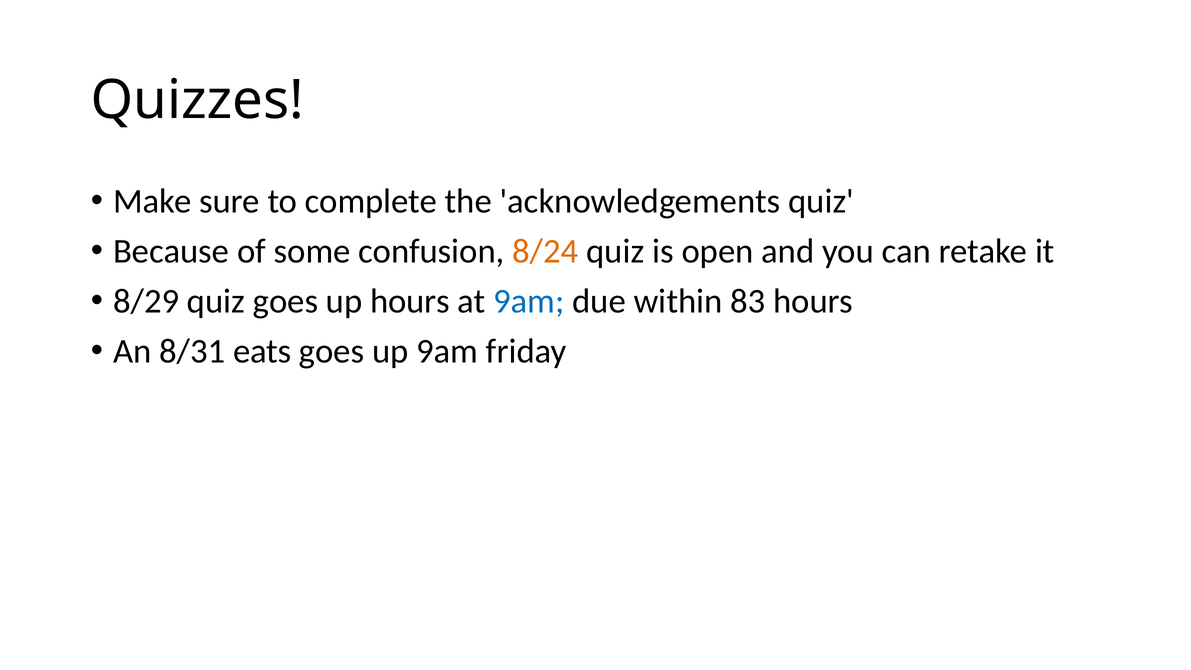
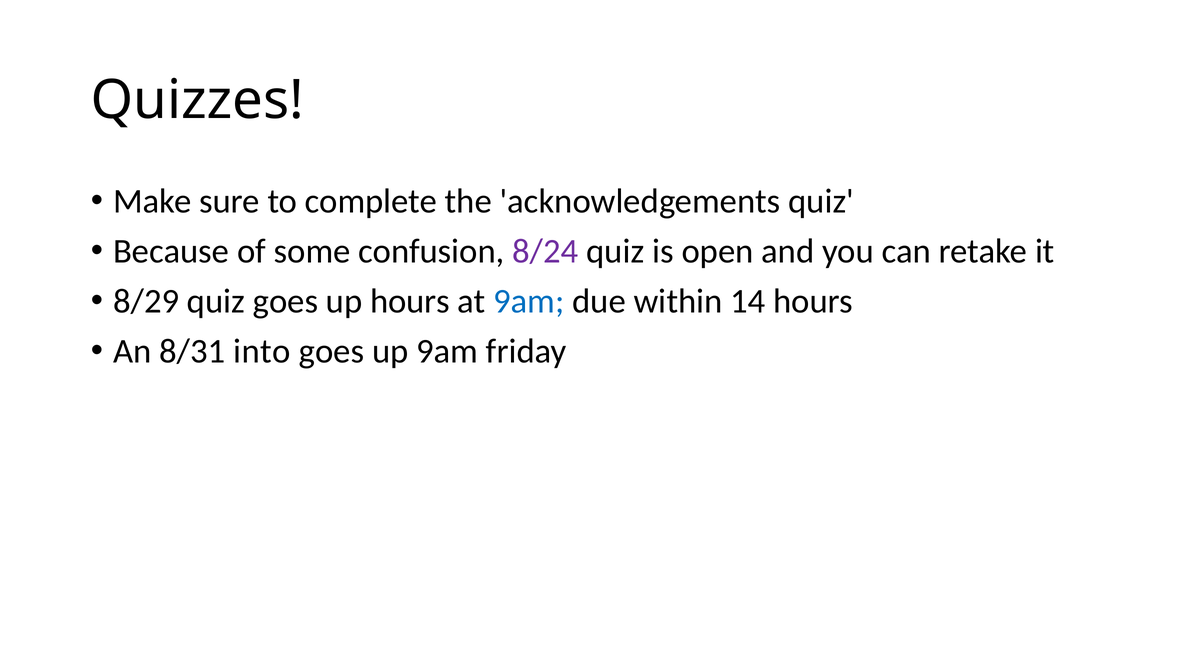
8/24 colour: orange -> purple
83: 83 -> 14
eats: eats -> into
